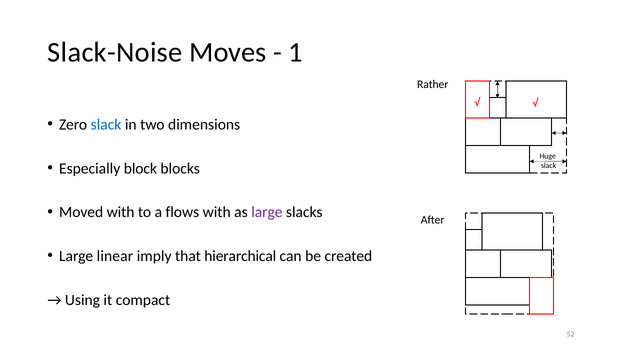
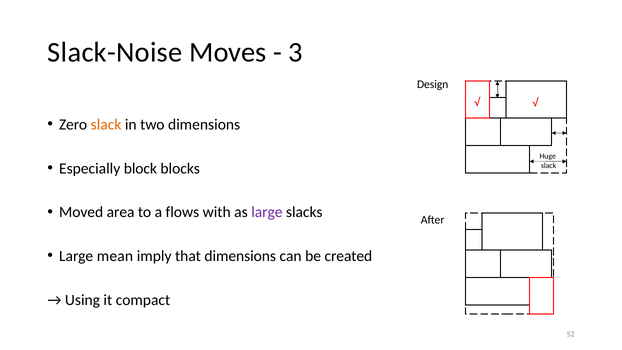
1: 1 -> 3
Rather: Rather -> Design
slack at (106, 125) colour: blue -> orange
Moved with: with -> area
linear: linear -> mean
that hierarchical: hierarchical -> dimensions
